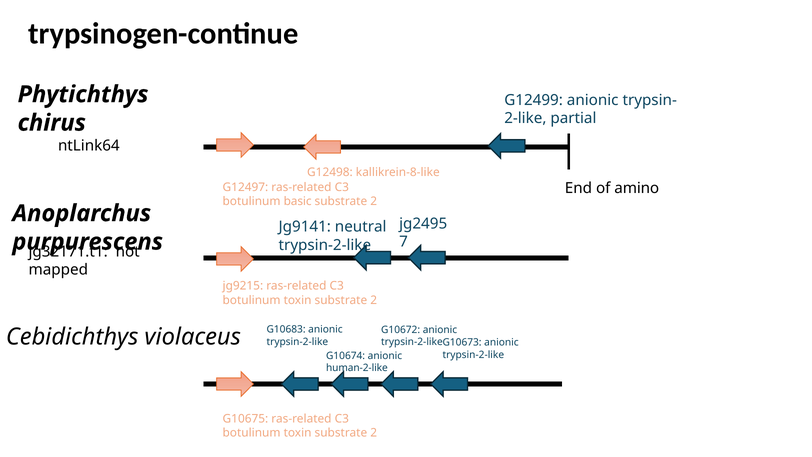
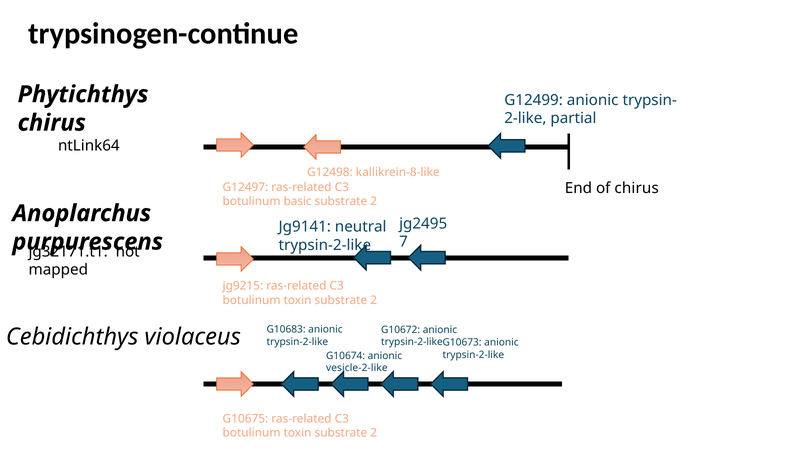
of amino: amino -> chirus
human-2-like: human-2-like -> vesicle-2-like
